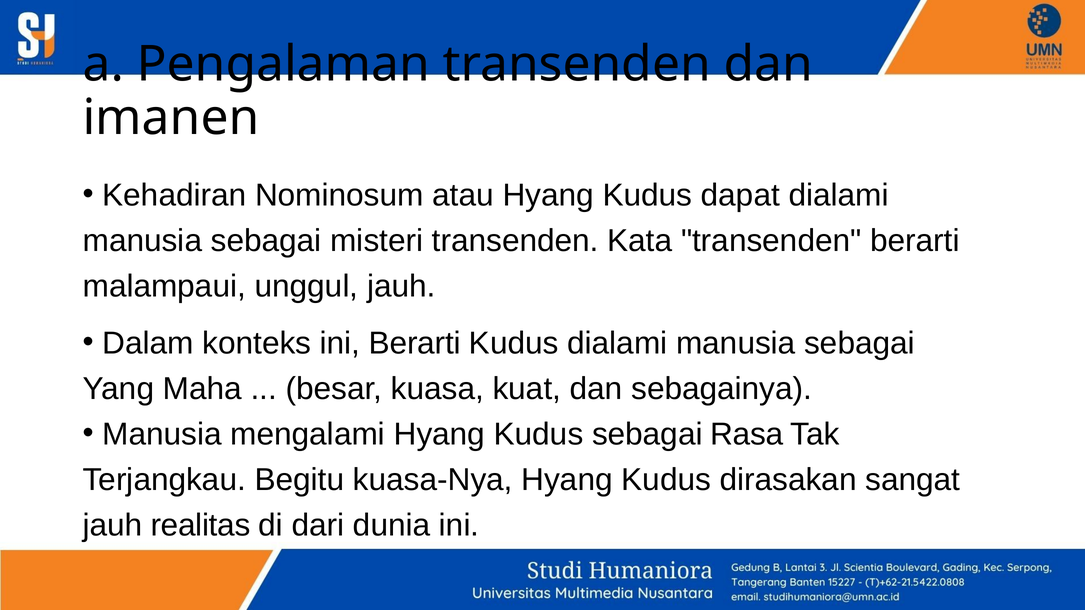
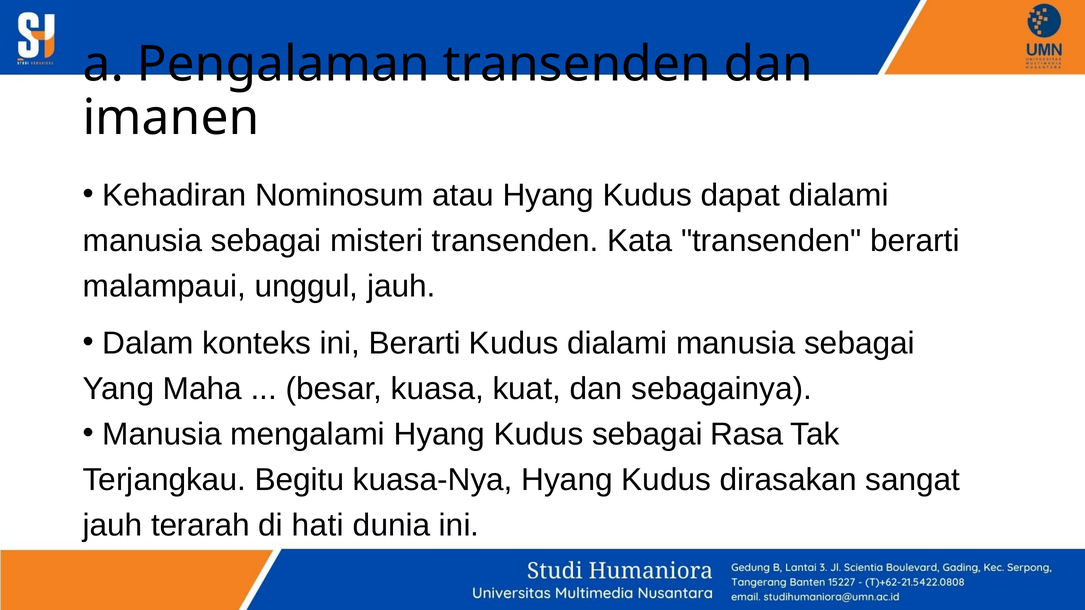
realitas: realitas -> terarah
dari: dari -> hati
